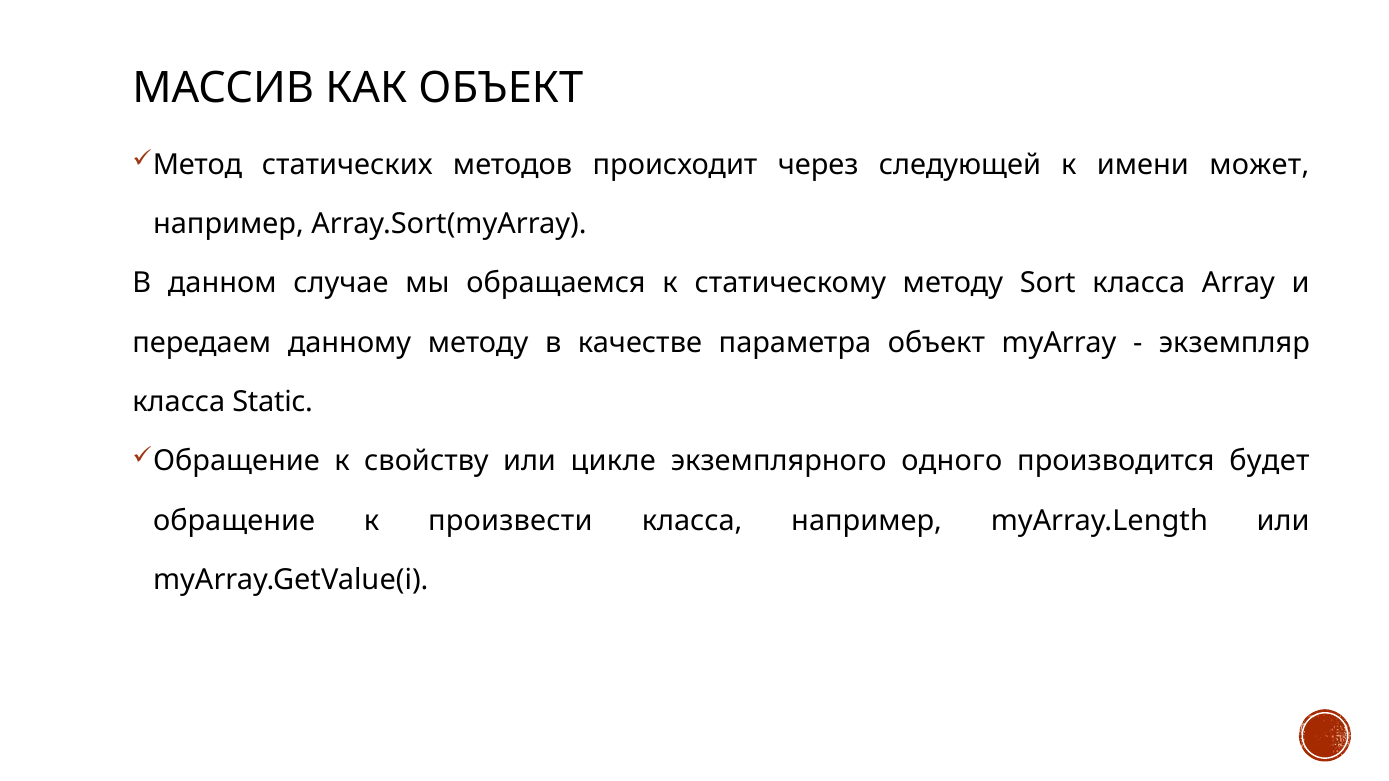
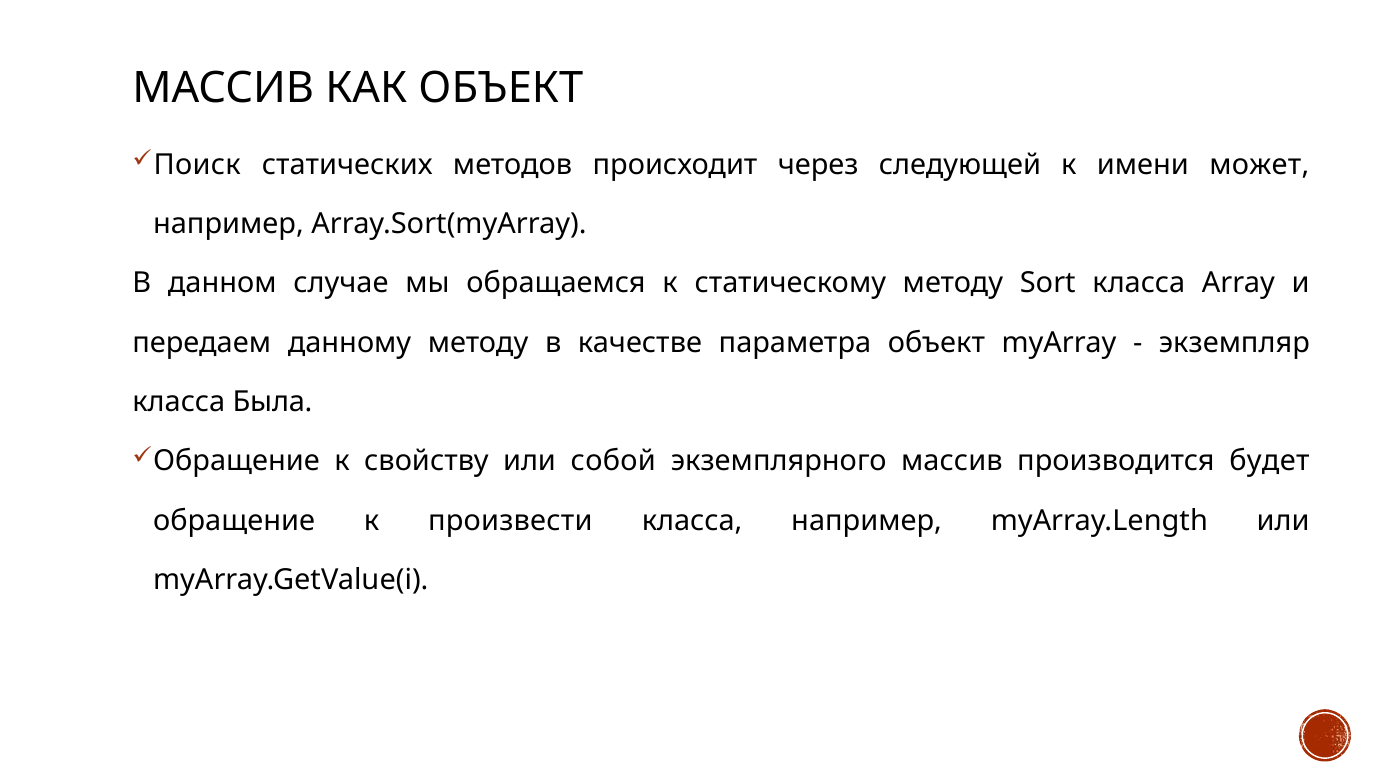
Метод: Метод -> Поиск
Static: Static -> Была
цикле: цикле -> собой
экземплярного одного: одного -> массив
